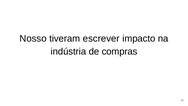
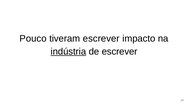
Nosso: Nosso -> Pouco
indústria underline: none -> present
de compras: compras -> escrever
